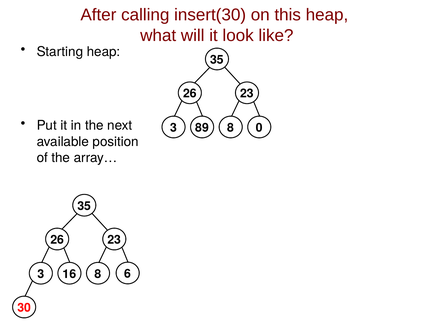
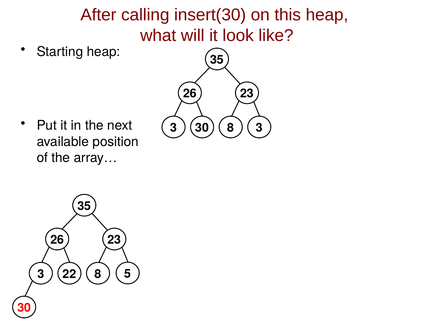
3 89: 89 -> 30
8 0: 0 -> 3
16: 16 -> 22
6: 6 -> 5
